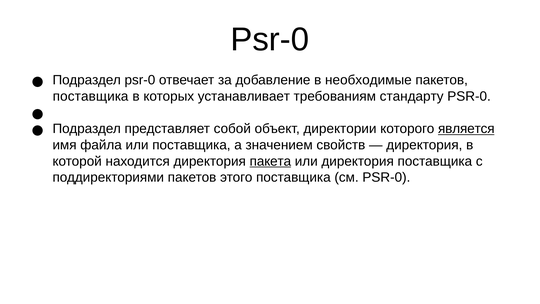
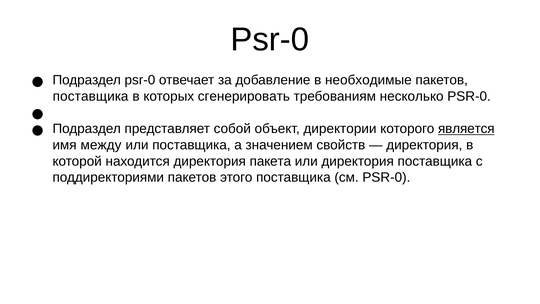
устанавливает: устанавливает -> сгенерировать
стандарту: стандарту -> несколько
файла: файла -> между
пакета underline: present -> none
